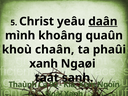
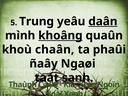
Christ: Christ -> Trung
khoâng underline: none -> present
xanh at (44, 64): xanh -> ñaây
